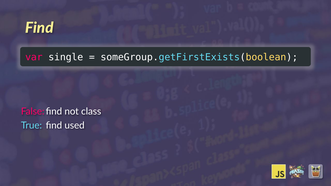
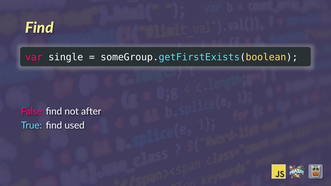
class: class -> after
